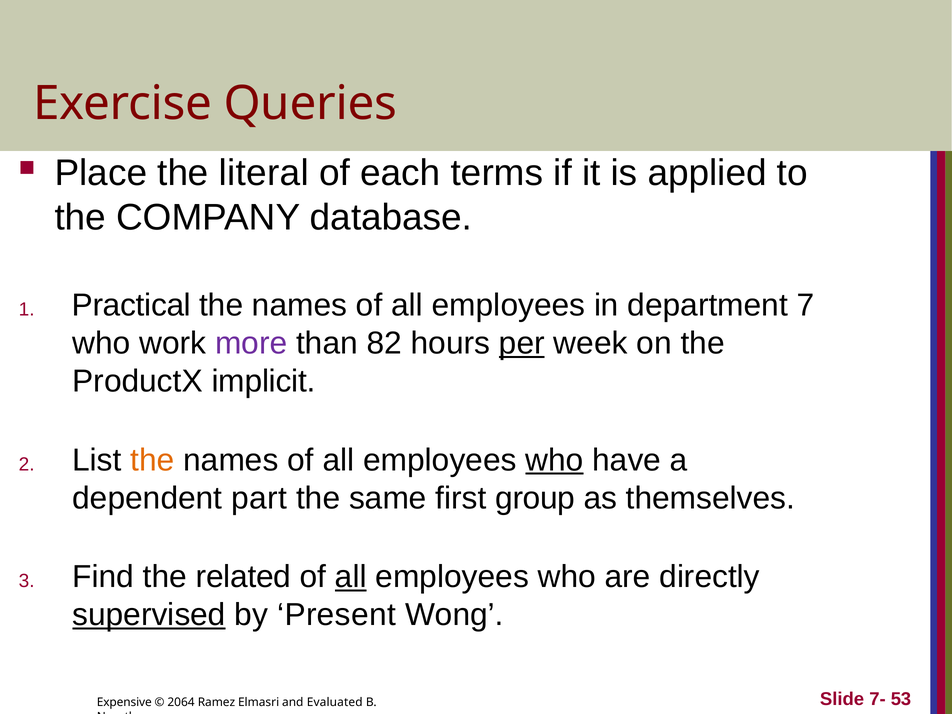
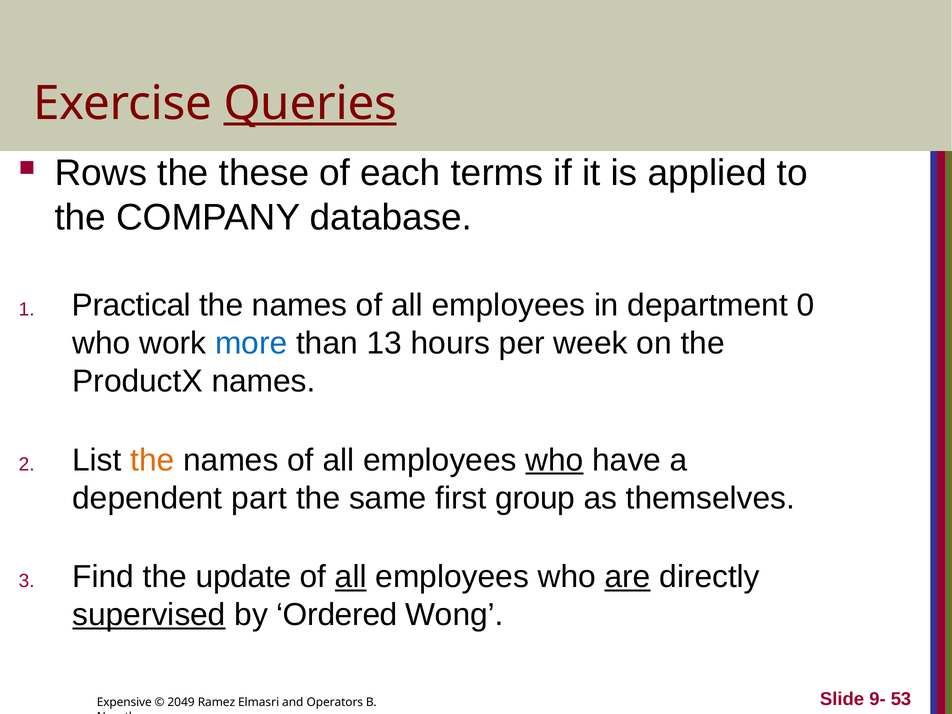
Queries underline: none -> present
Place: Place -> Rows
literal: literal -> these
7: 7 -> 0
more colour: purple -> blue
82: 82 -> 13
per underline: present -> none
ProductX implicit: implicit -> names
related: related -> update
are underline: none -> present
Present: Present -> Ordered
7-: 7- -> 9-
2064: 2064 -> 2049
Evaluated: Evaluated -> Operators
